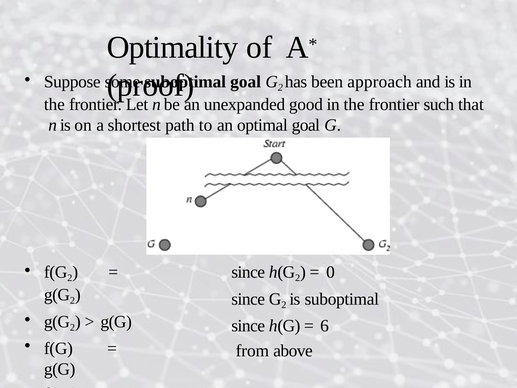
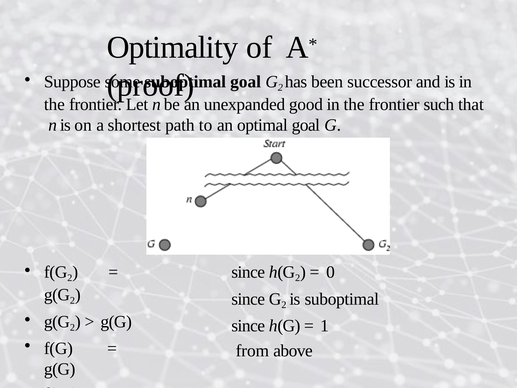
approach: approach -> successor
6: 6 -> 1
